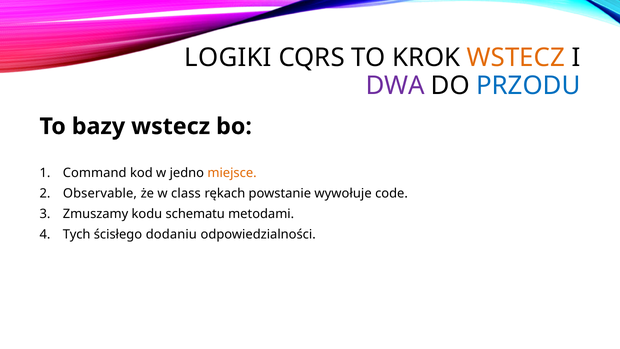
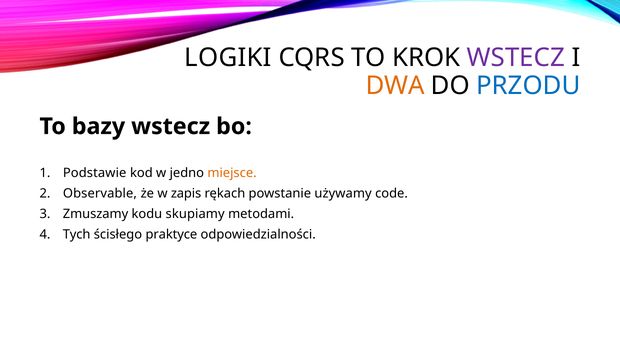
WSTECZ at (516, 58) colour: orange -> purple
DWA colour: purple -> orange
Command: Command -> Podstawie
class: class -> zapis
wywołuje: wywołuje -> używamy
schematu: schematu -> skupiamy
dodaniu: dodaniu -> praktyce
